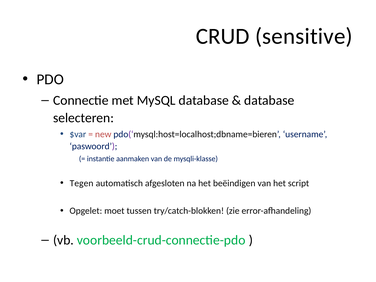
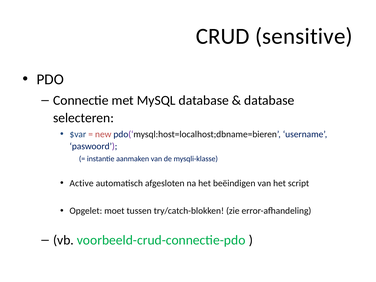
Tegen: Tegen -> Active
